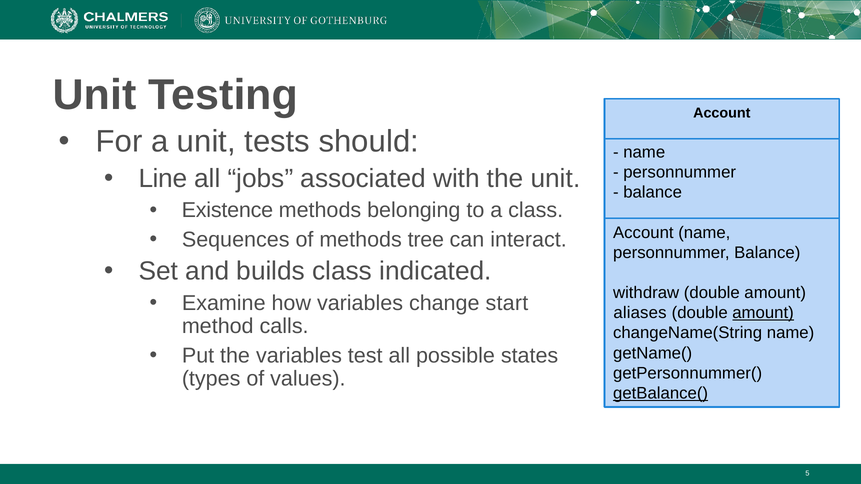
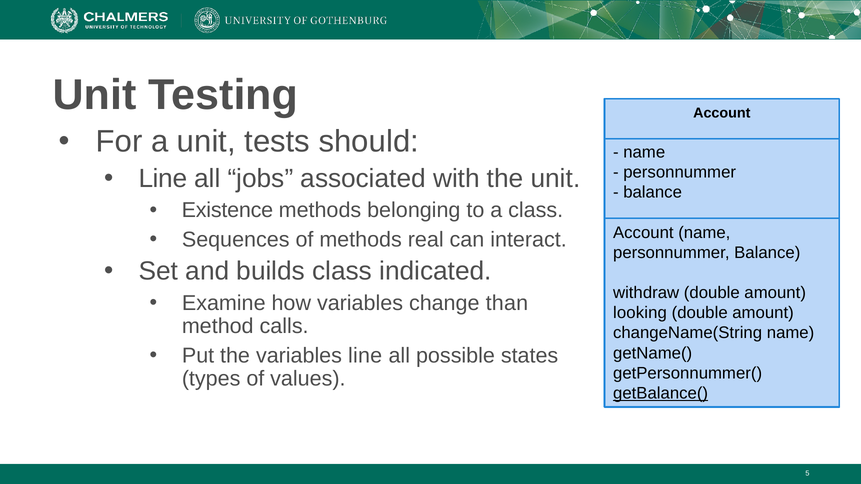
tree: tree -> real
start: start -> than
aliases: aliases -> looking
amount at (763, 313) underline: present -> none
variables test: test -> line
